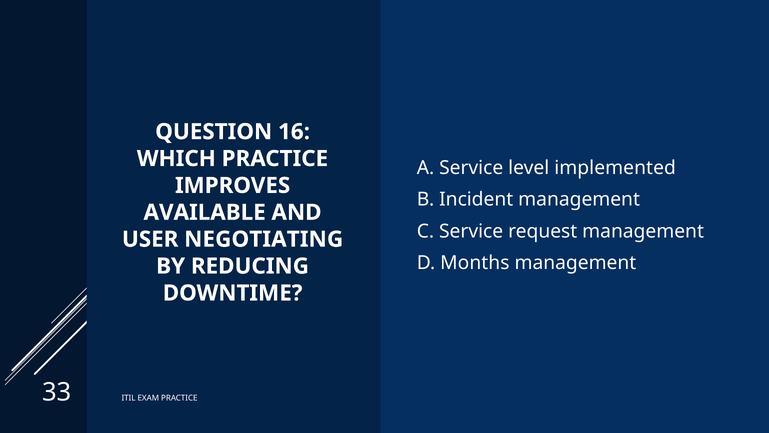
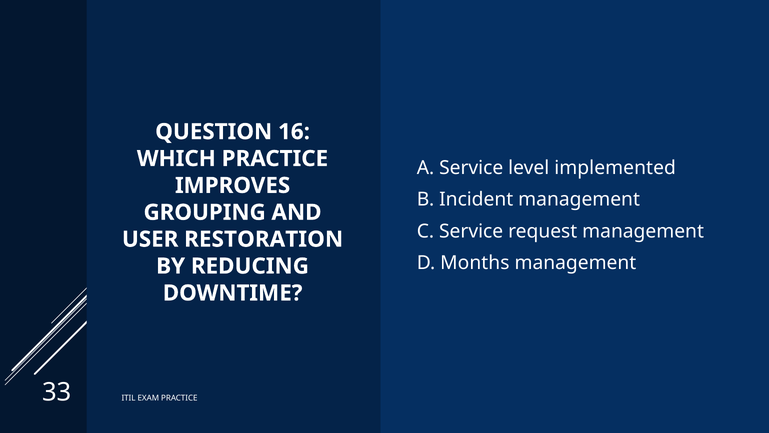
AVAILABLE: AVAILABLE -> GROUPING
NEGOTIATING: NEGOTIATING -> RESTORATION
